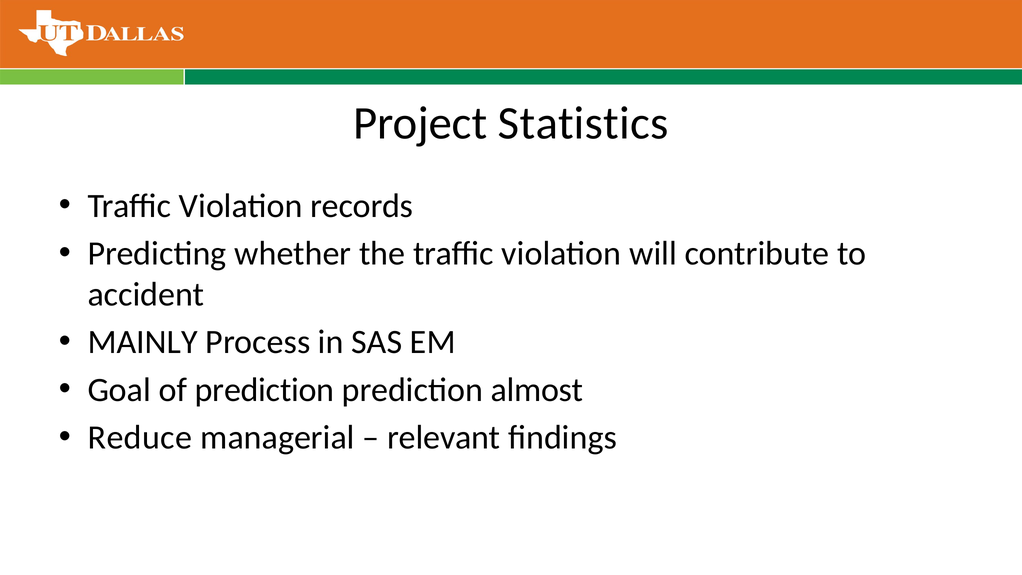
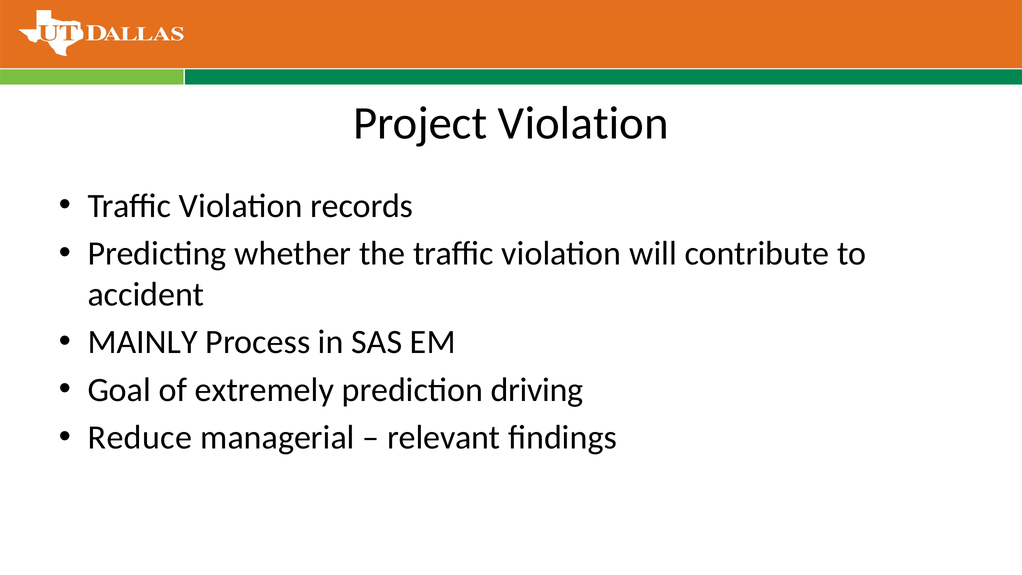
Project Statistics: Statistics -> Violation
of prediction: prediction -> extremely
almost: almost -> driving
